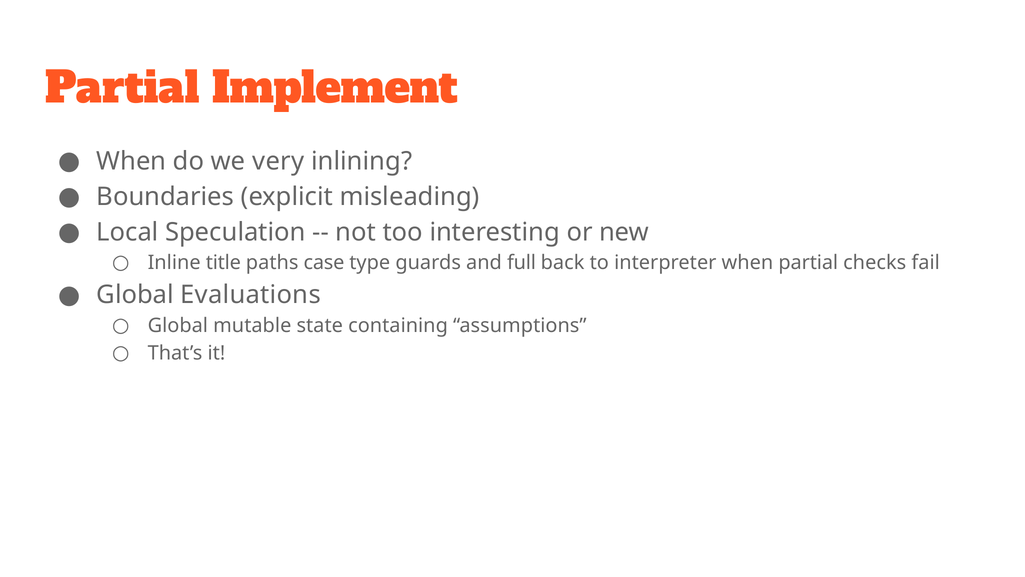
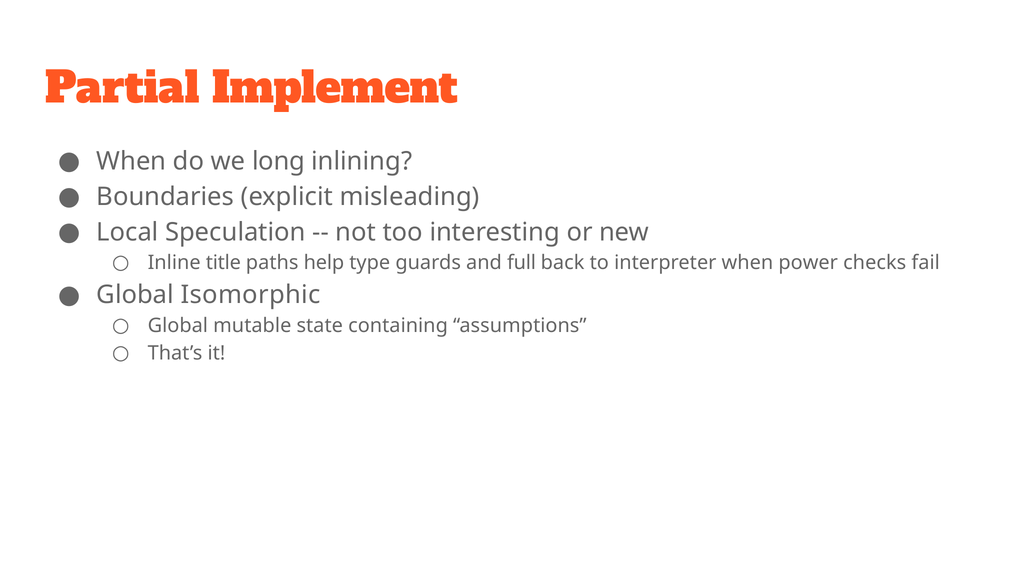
very: very -> long
case: case -> help
when partial: partial -> power
Evaluations: Evaluations -> Isomorphic
